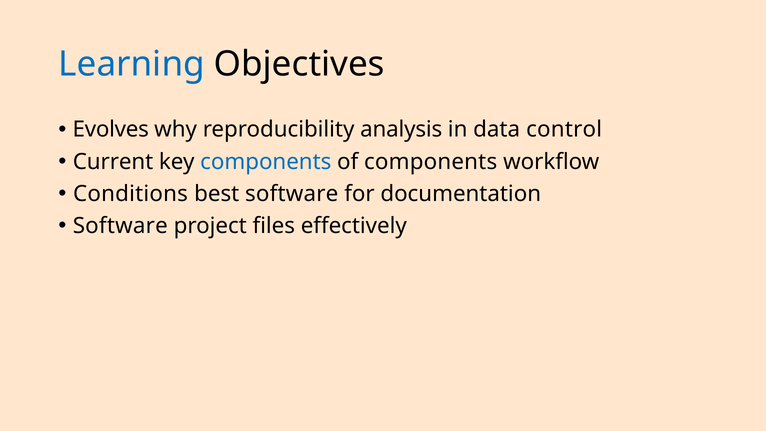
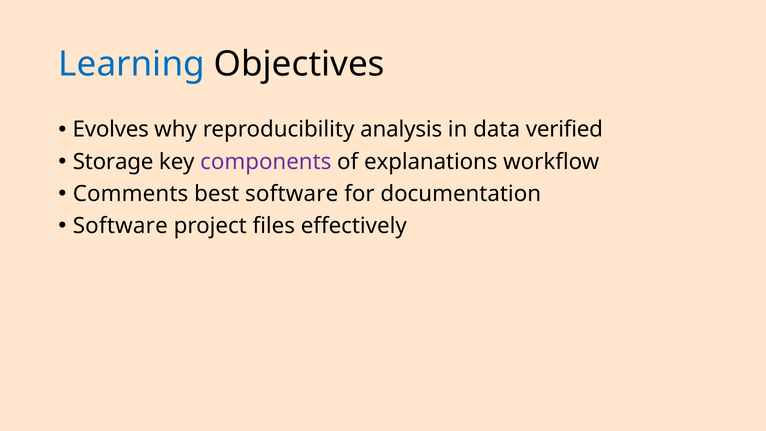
control: control -> verified
Current: Current -> Storage
components at (266, 162) colour: blue -> purple
of components: components -> explanations
Conditions: Conditions -> Comments
